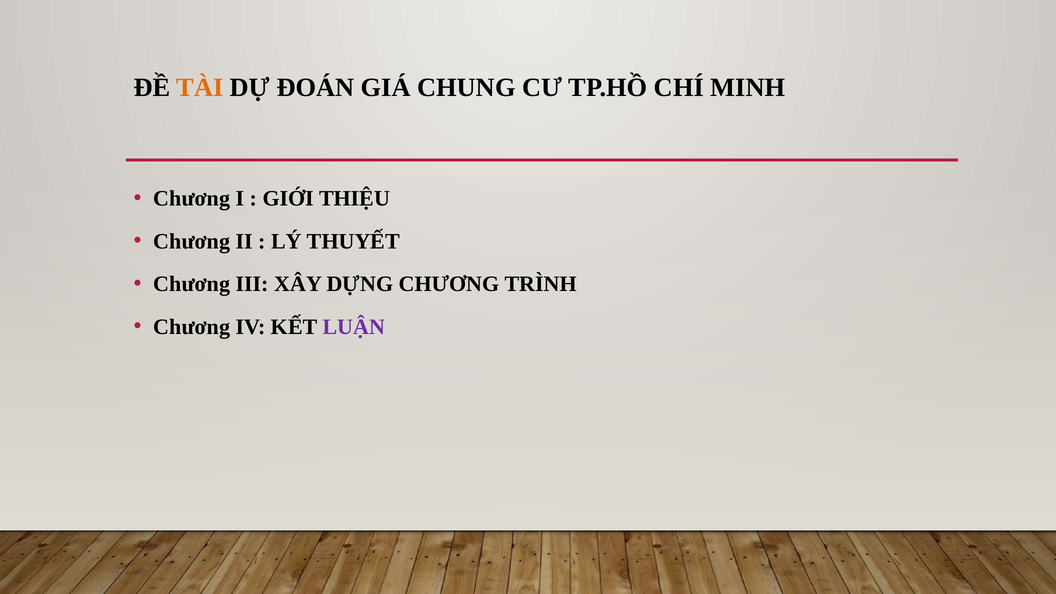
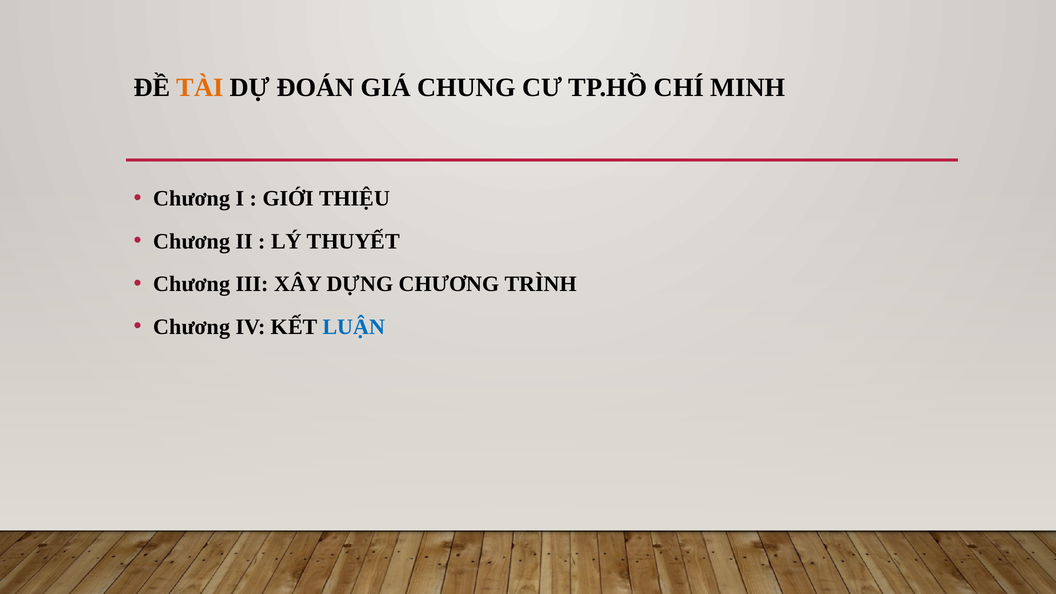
LUẬN colour: purple -> blue
